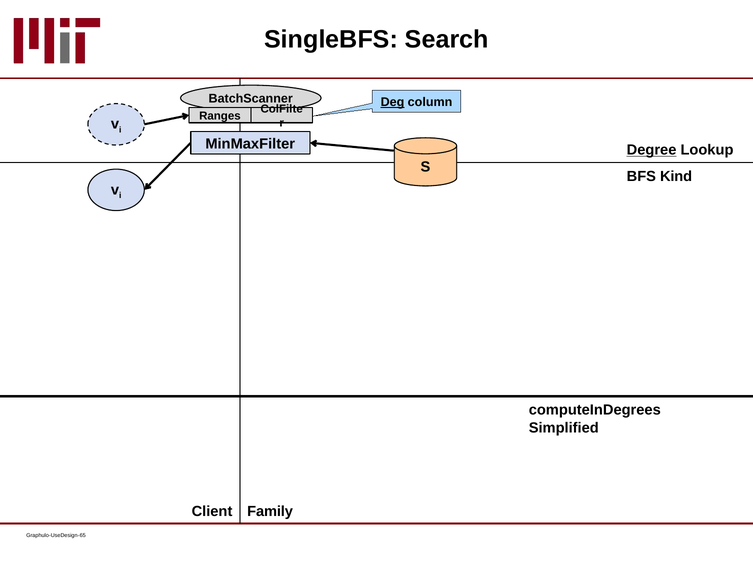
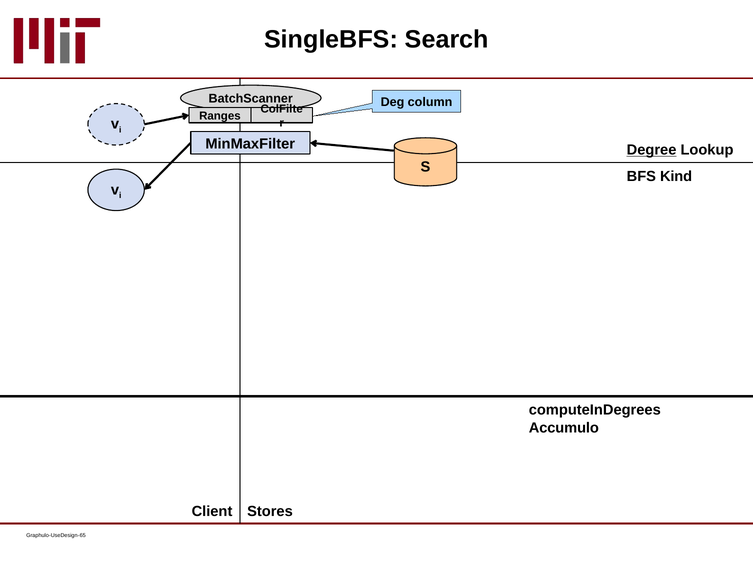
Deg underline: present -> none
Simplified: Simplified -> Accumulo
Family: Family -> Stores
